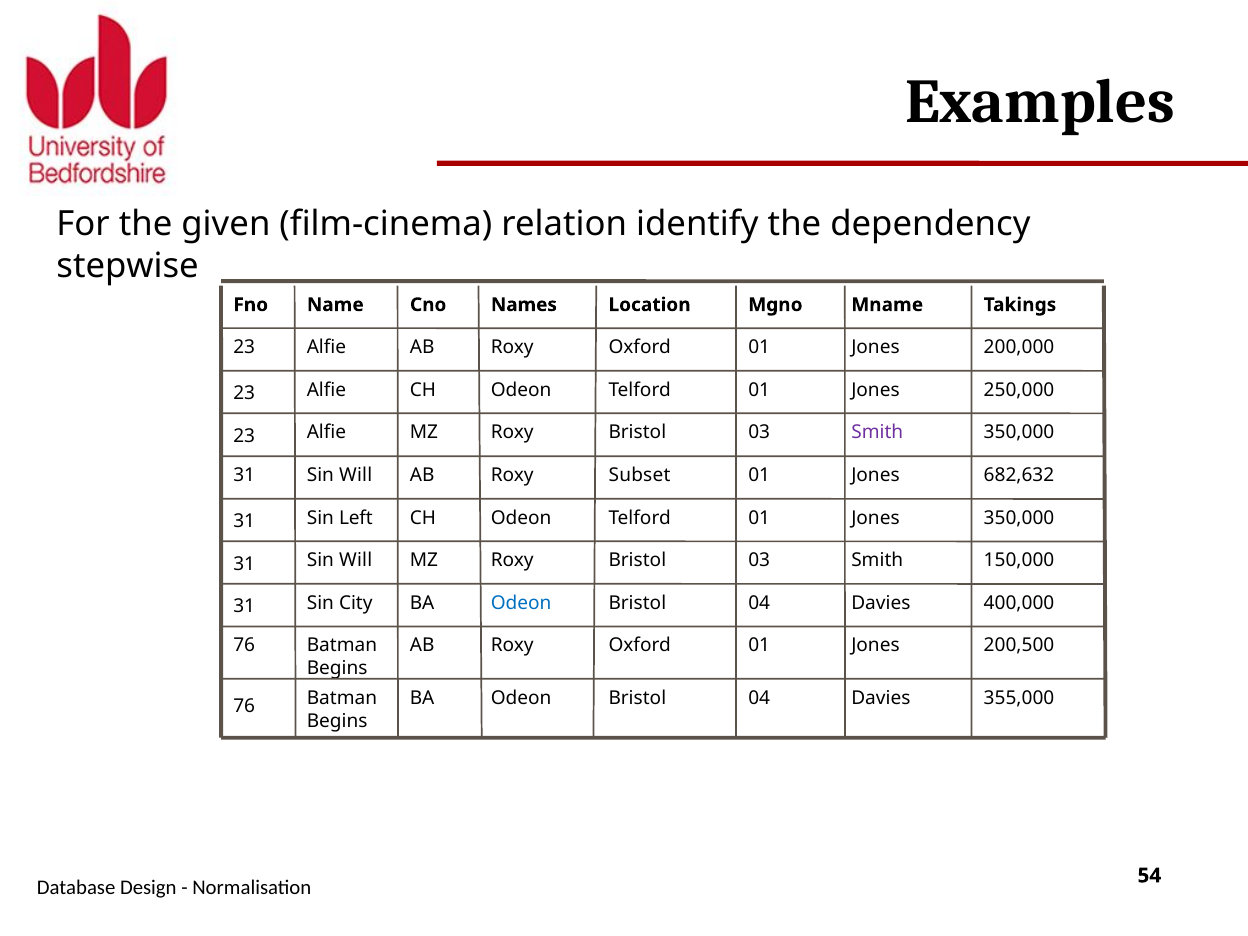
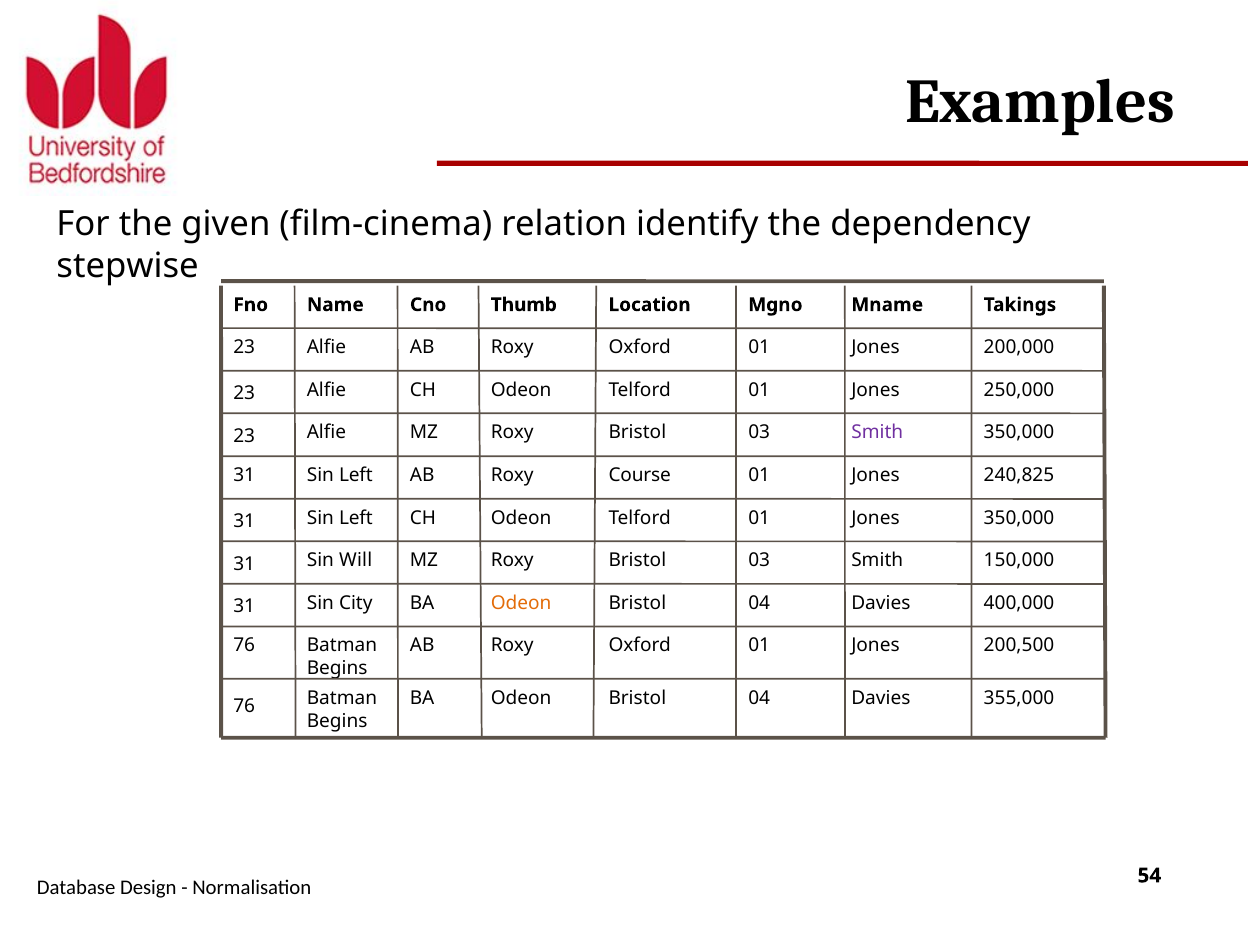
Names: Names -> Thumb
Will at (356, 475): Will -> Left
Subset: Subset -> Course
682,632: 682,632 -> 240,825
Odeon at (521, 603) colour: blue -> orange
